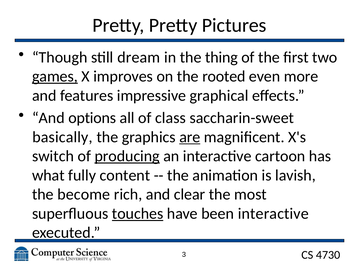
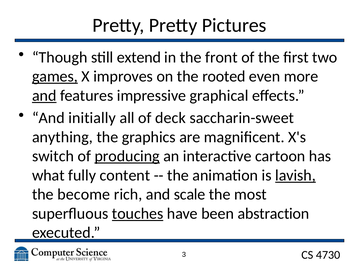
dream: dream -> extend
thing: thing -> front
and at (44, 96) underline: none -> present
options: options -> initially
class: class -> deck
basically: basically -> anything
are underline: present -> none
lavish underline: none -> present
clear: clear -> scale
been interactive: interactive -> abstraction
